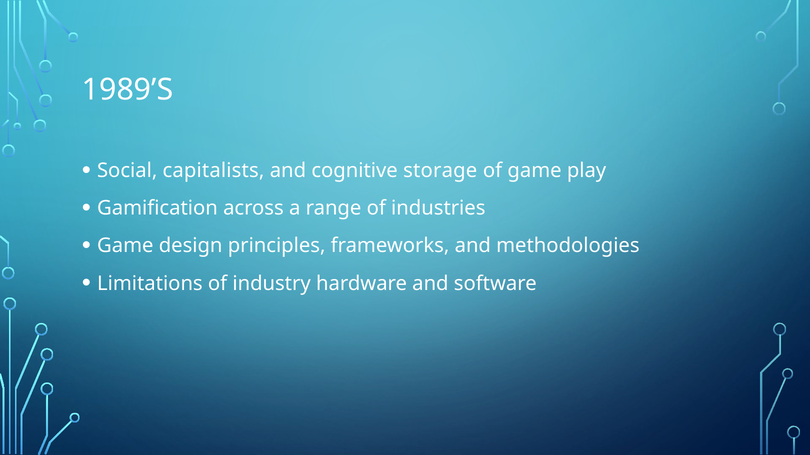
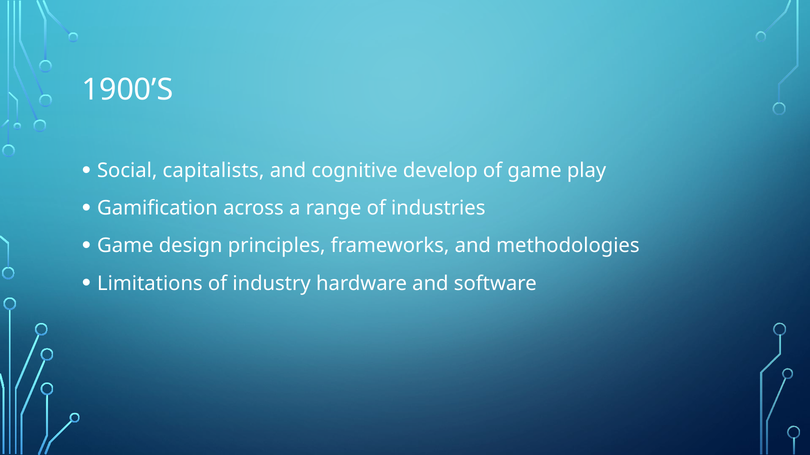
1989’S: 1989’S -> 1900’S
storage: storage -> develop
